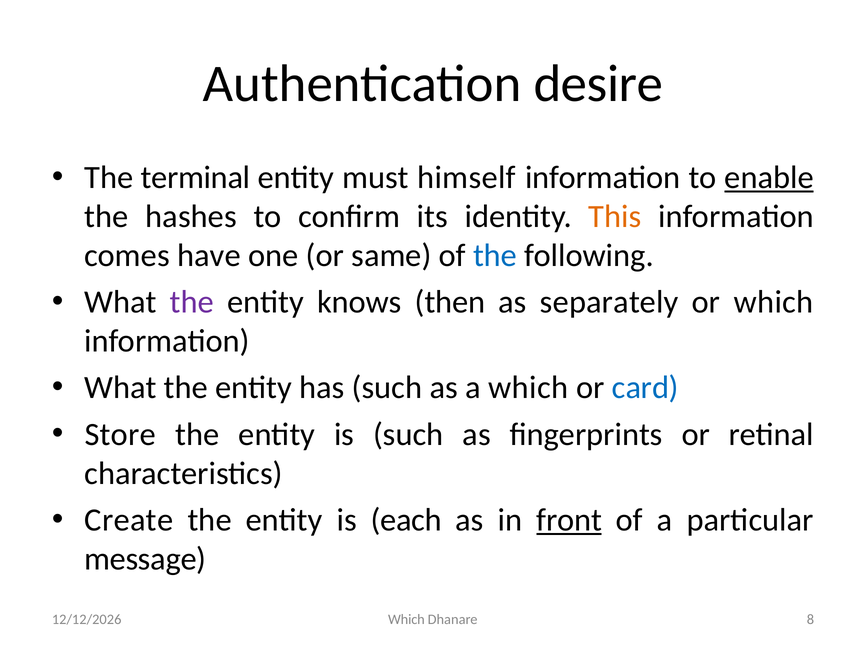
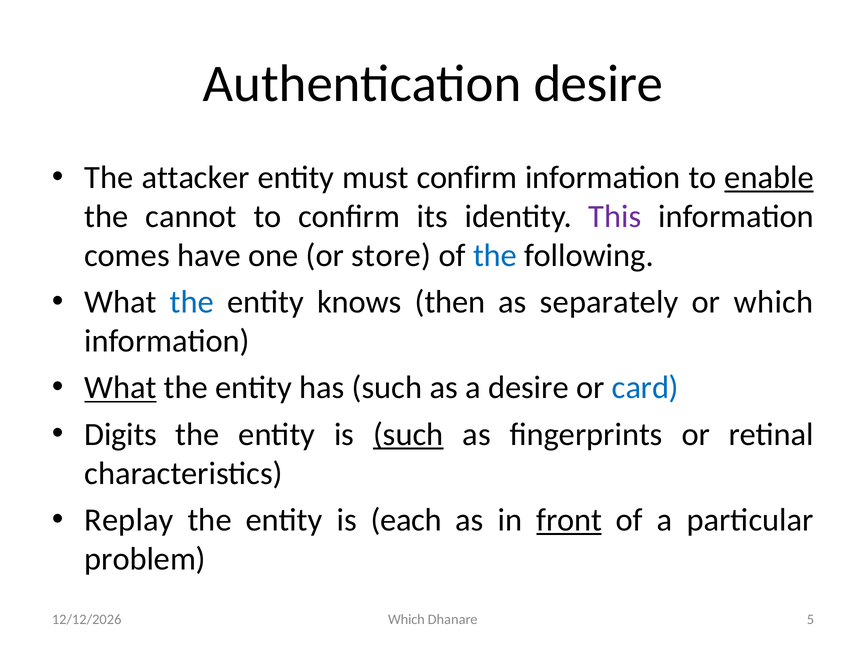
terminal: terminal -> attacker
must himself: himself -> confirm
hashes: hashes -> cannot
This colour: orange -> purple
same: same -> store
the at (192, 302) colour: purple -> blue
What at (121, 388) underline: none -> present
a which: which -> desire
Store: Store -> Digits
such at (408, 435) underline: none -> present
Create: Create -> Replay
message: message -> problem
8: 8 -> 5
